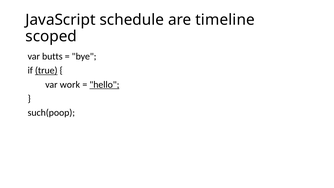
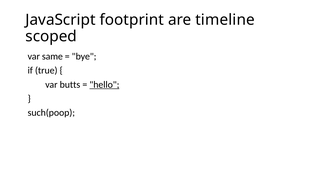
schedule: schedule -> footprint
butts: butts -> same
true underline: present -> none
work: work -> butts
